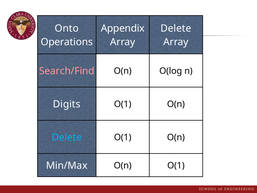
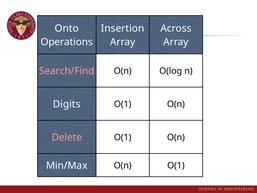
Appendix: Appendix -> Insertion
Delete at (176, 28): Delete -> Across
Delete at (67, 137) colour: light blue -> pink
